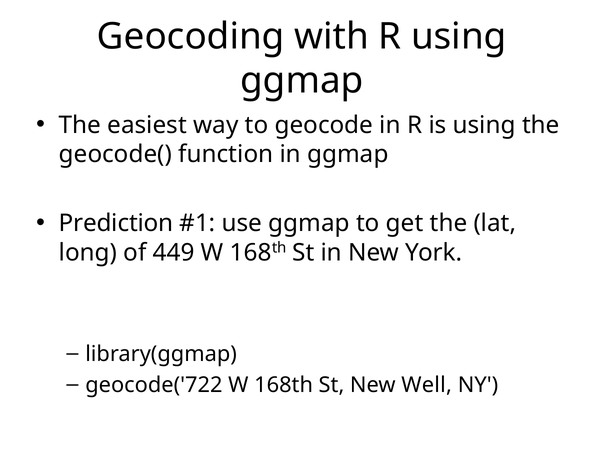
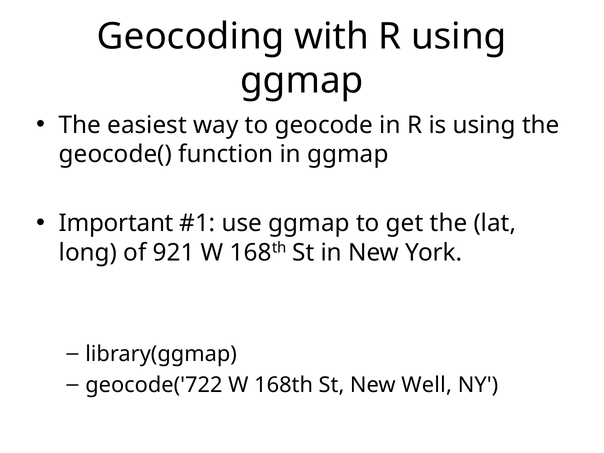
Prediction: Prediction -> Important
449: 449 -> 921
